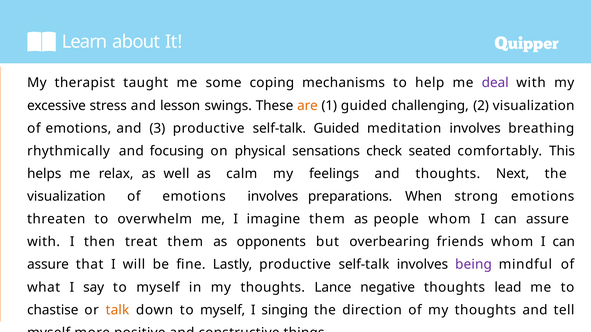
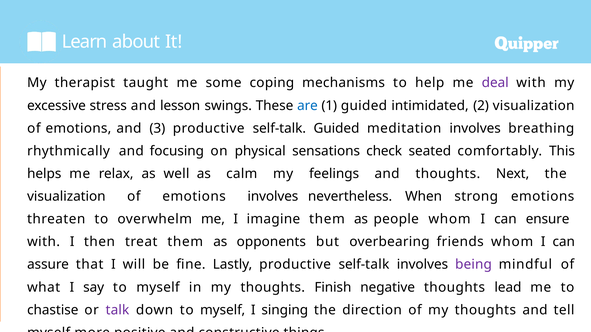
are colour: orange -> blue
challenging: challenging -> intimidated
preparations: preparations -> nevertheless
assure at (547, 219): assure -> ensure
Lance: Lance -> Finish
talk colour: orange -> purple
